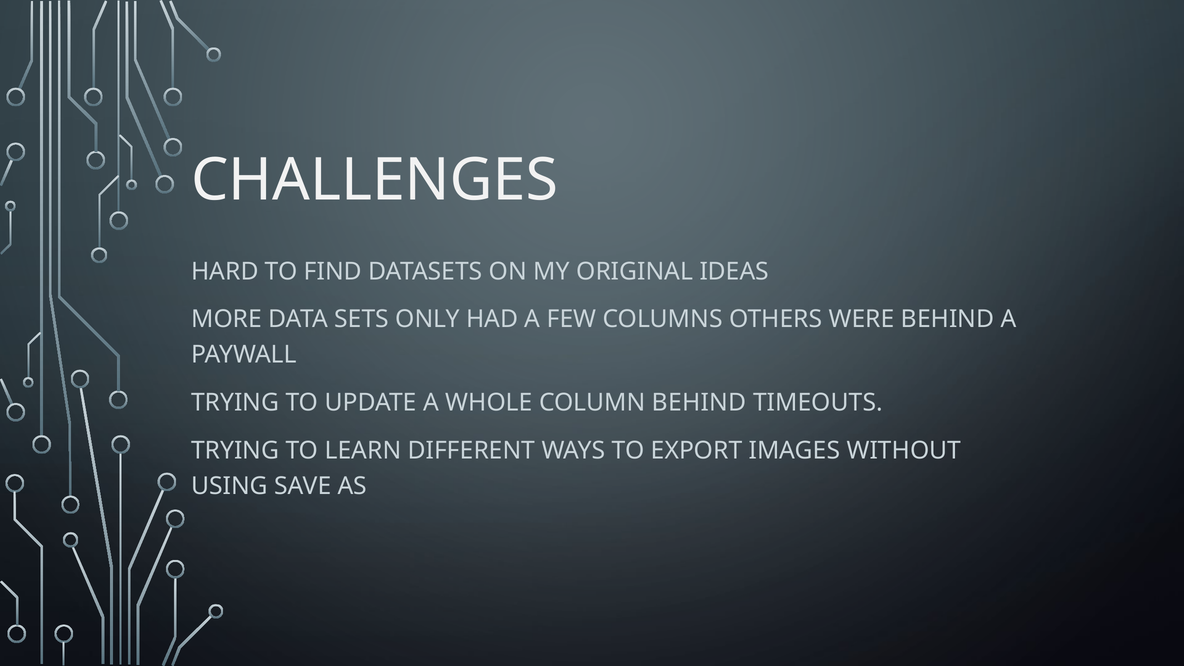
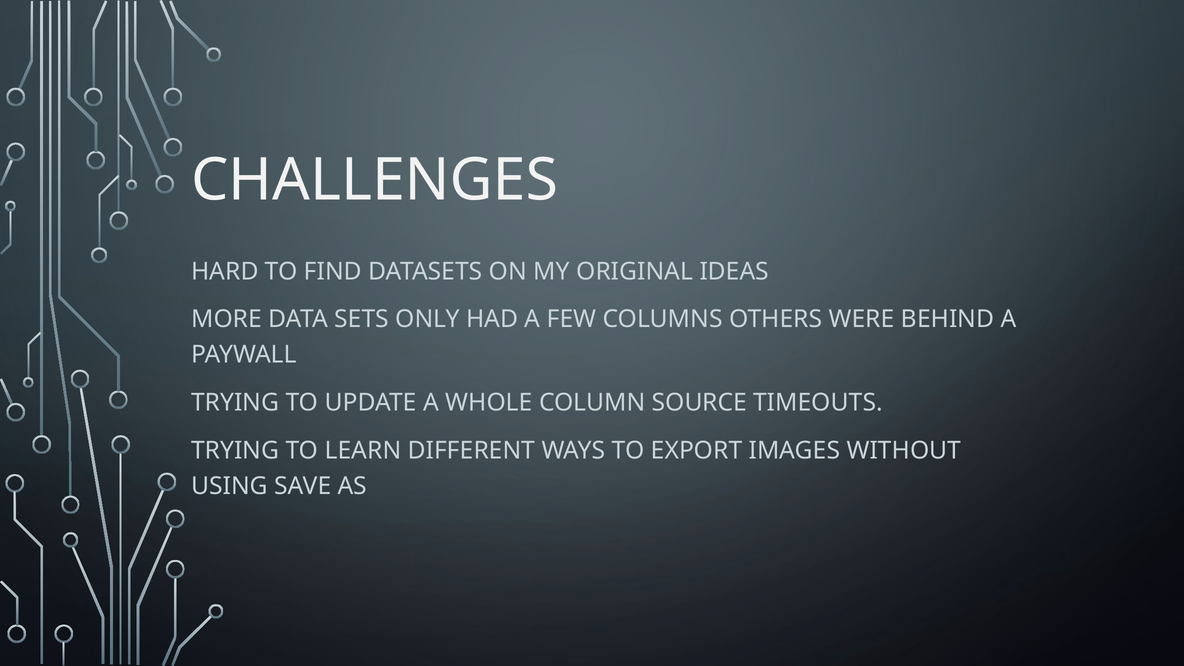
COLUMN BEHIND: BEHIND -> SOURCE
